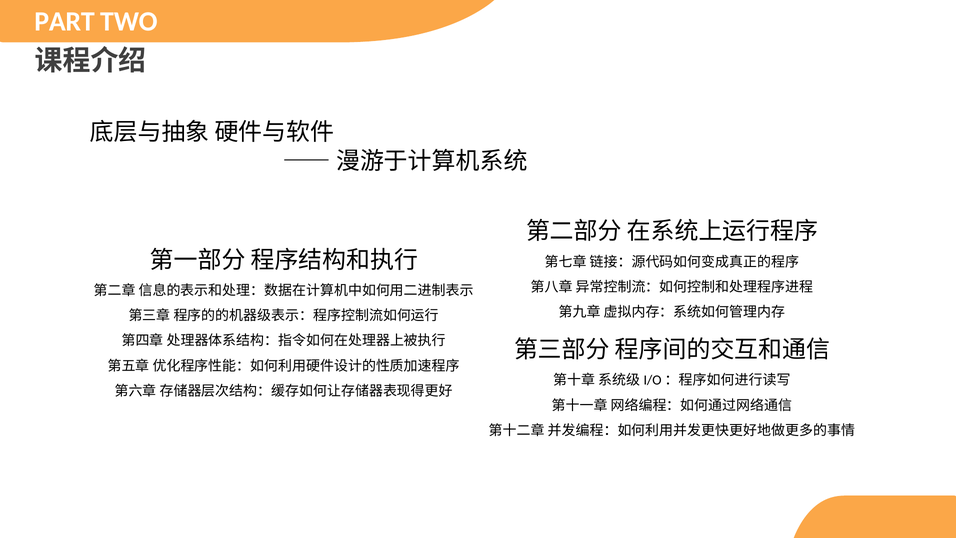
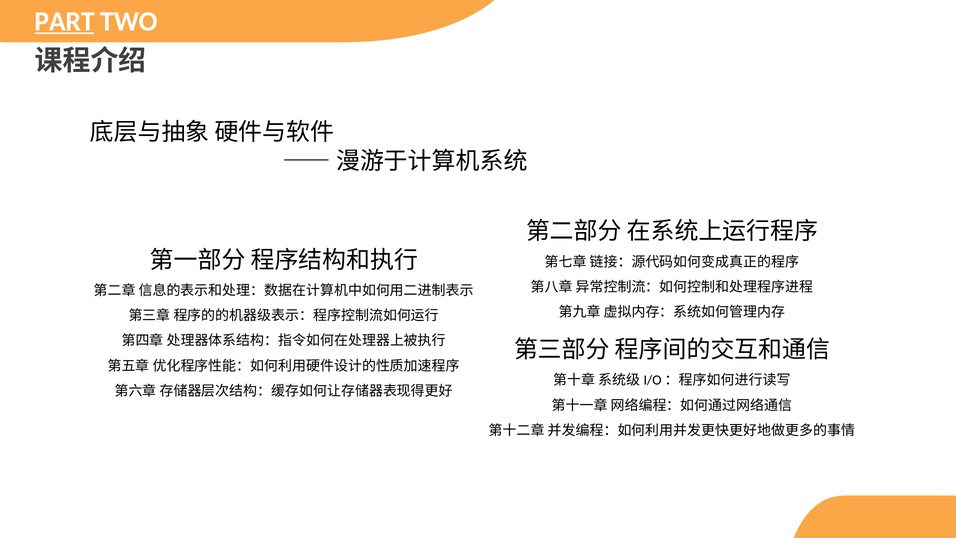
PART underline: none -> present
